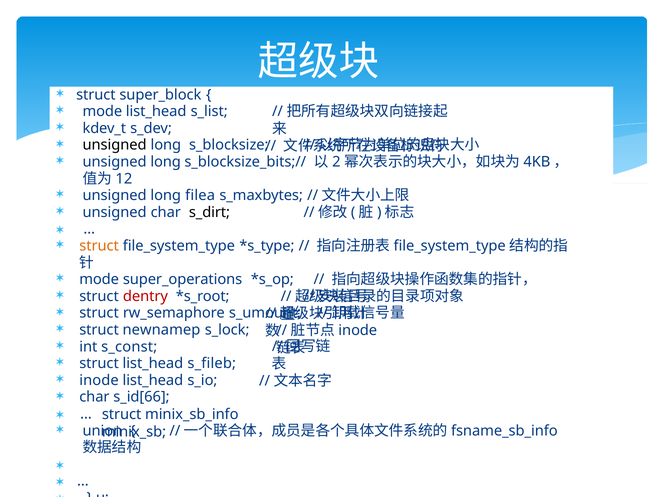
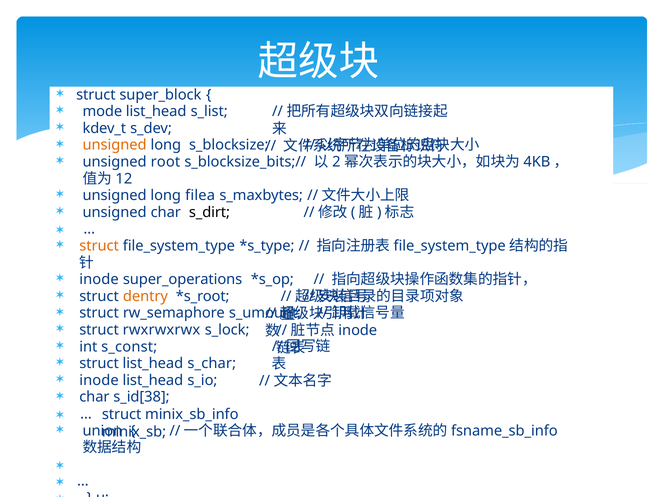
unsigned at (115, 145) colour: black -> orange
long at (166, 162): long -> root
mode at (99, 280): mode -> inode
dentry colour: red -> orange
newnamep: newnamep -> rwxrwxrwx
s_fileb: s_fileb -> s_char
s_id[66: s_id[66 -> s_id[38
